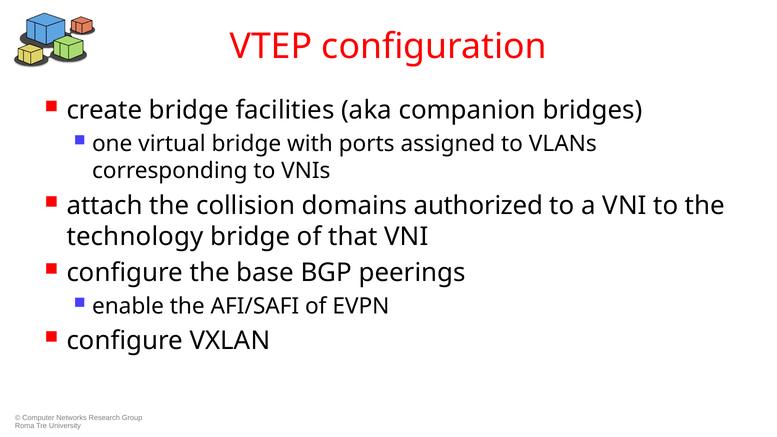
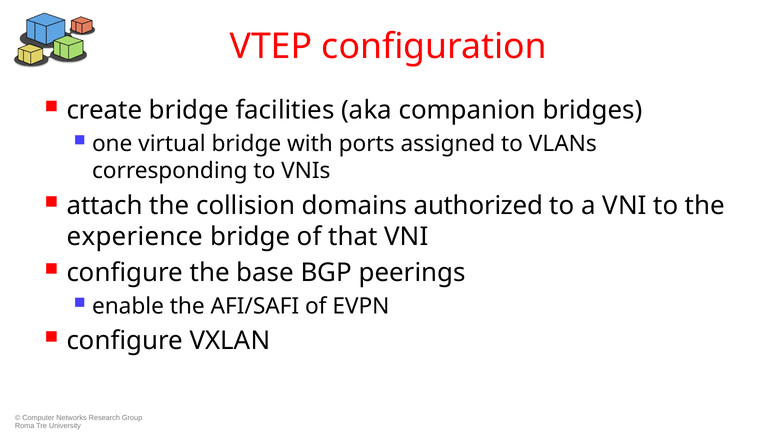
technology: technology -> experience
